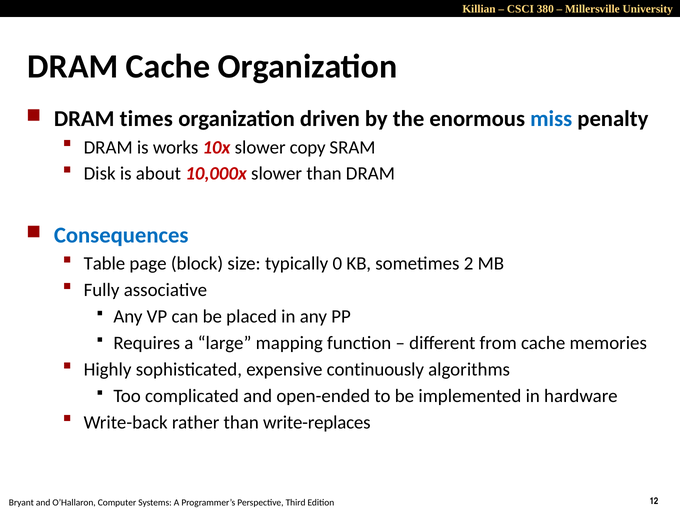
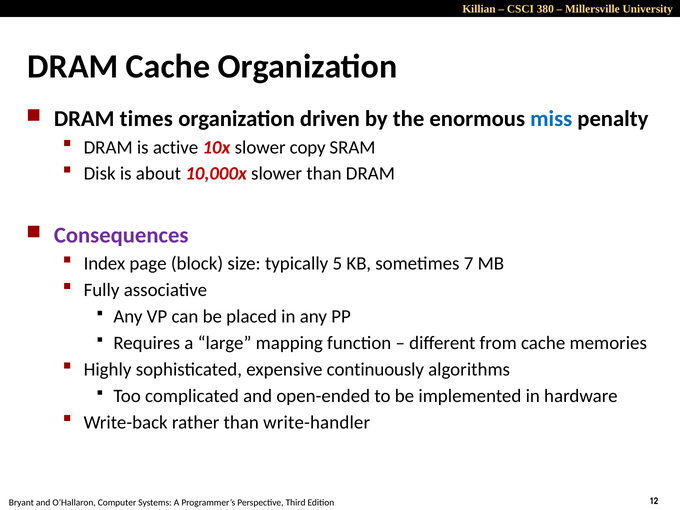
works: works -> active
Consequences colour: blue -> purple
Table: Table -> Index
0: 0 -> 5
2: 2 -> 7
write-replaces: write-replaces -> write-handler
